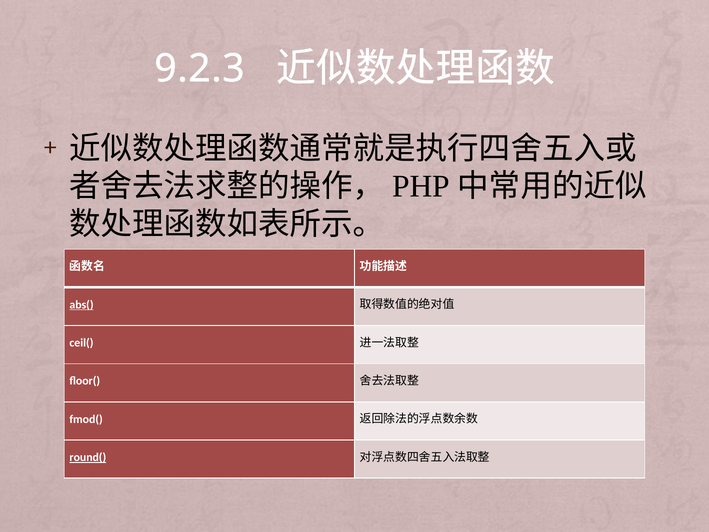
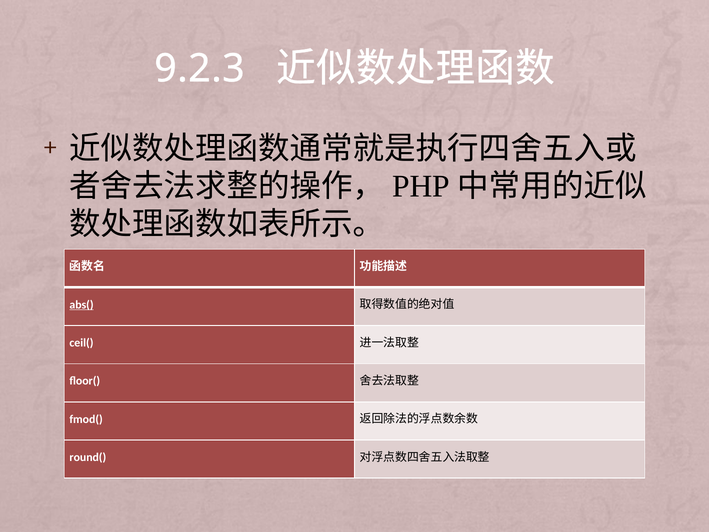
round( underline: present -> none
